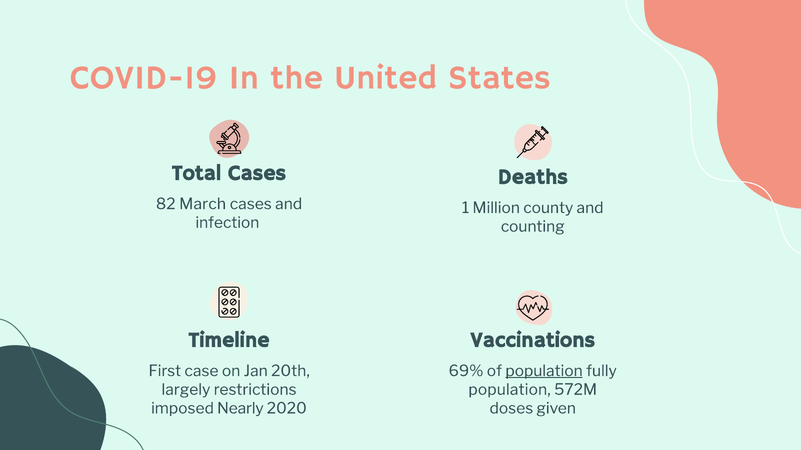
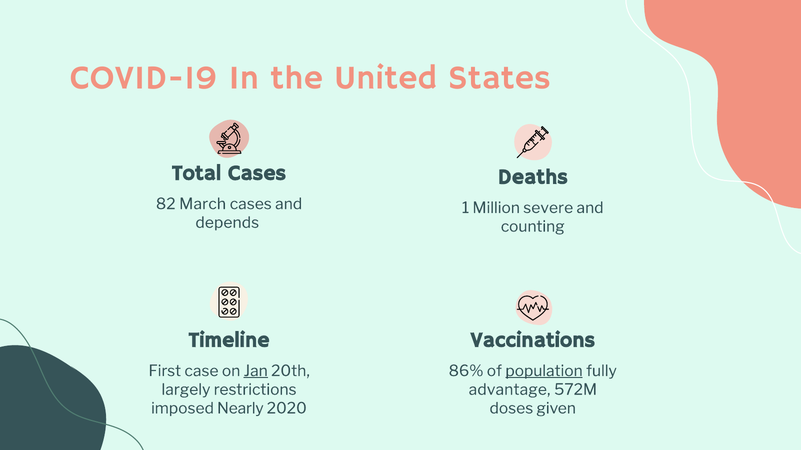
county: county -> severe
infection: infection -> depends
Jan underline: none -> present
69%: 69% -> 86%
population at (510, 390): population -> advantage
